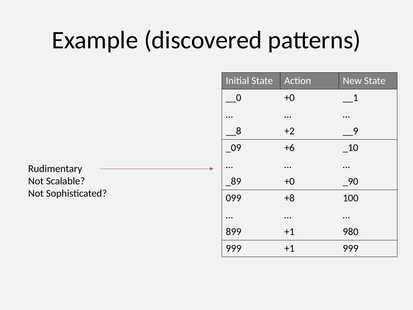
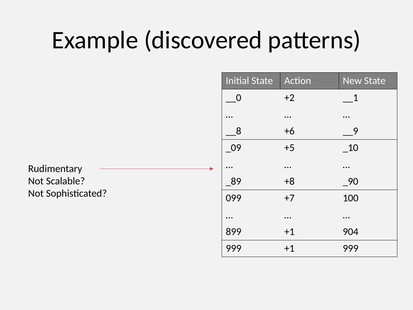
+0 at (289, 98): +0 -> +2
+2: +2 -> +6
+6: +6 -> +5
+0 at (289, 181): +0 -> +8
+8: +8 -> +7
980: 980 -> 904
